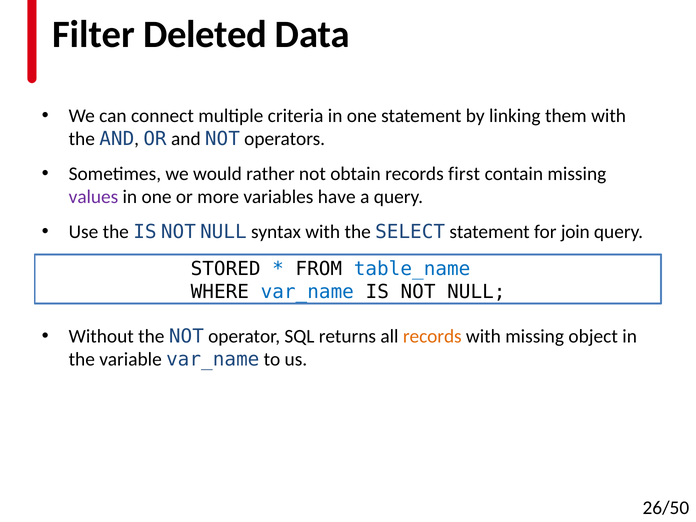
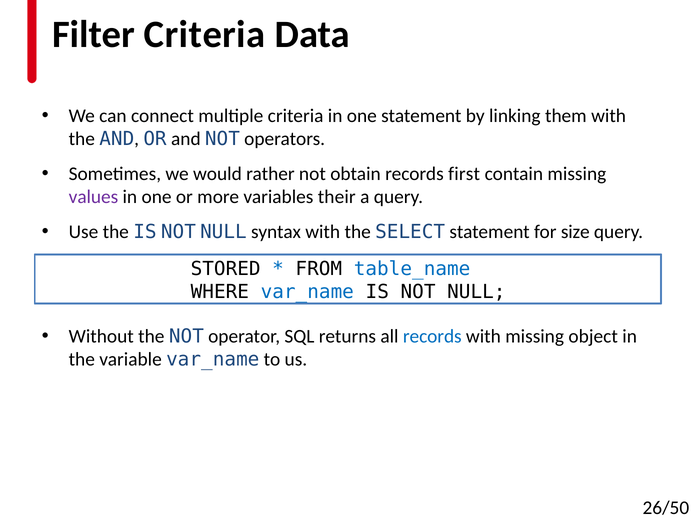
Filter Deleted: Deleted -> Criteria
have: have -> their
join: join -> size
records at (432, 336) colour: orange -> blue
